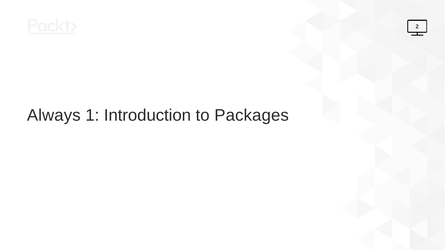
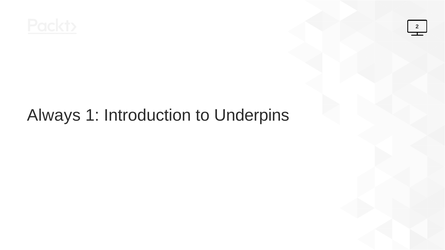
Packages: Packages -> Underpins
